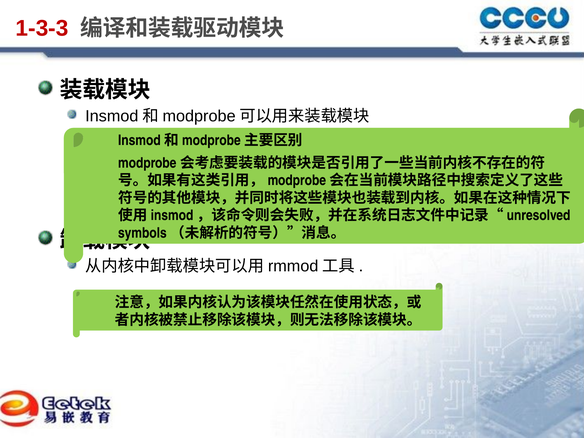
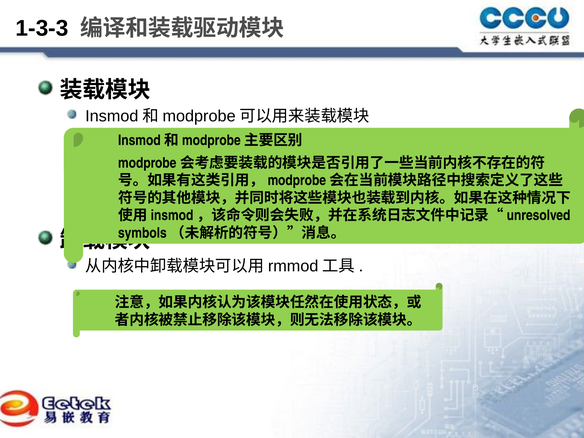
1-3-3 colour: red -> black
